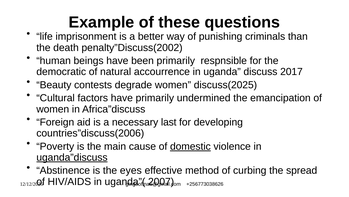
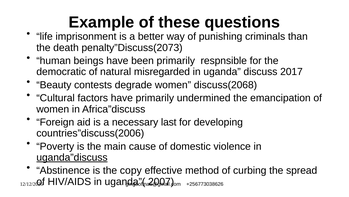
penalty”Discuss(2002: penalty”Discuss(2002 -> penalty”Discuss(2073
accourrence: accourrence -> misregarded
discuss(2025: discuss(2025 -> discuss(2068
domestic underline: present -> none
eyes: eyes -> copy
